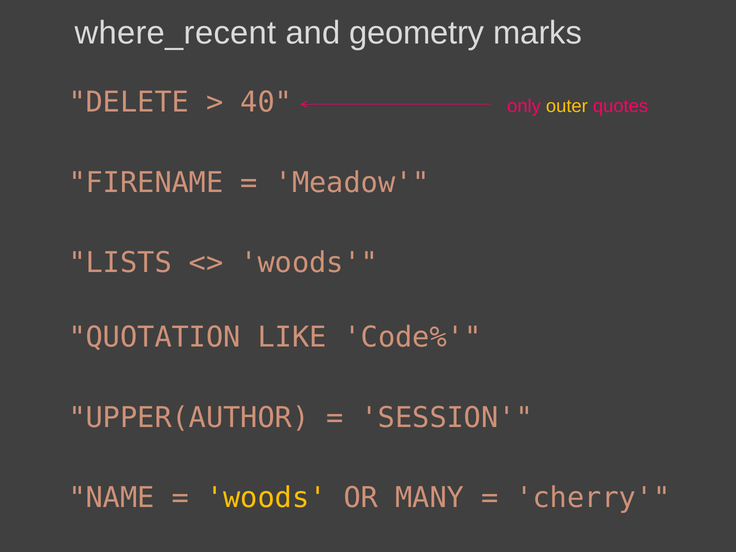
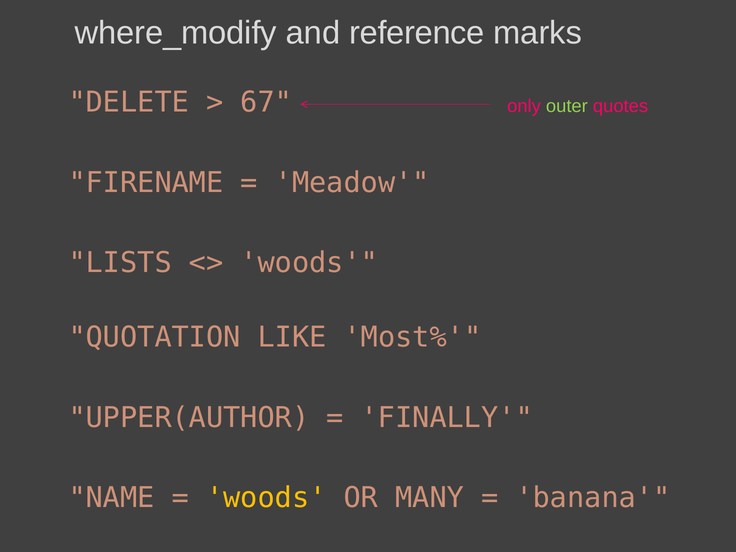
where_recent: where_recent -> where_modify
geometry: geometry -> reference
40: 40 -> 67
outer colour: yellow -> light green
Code%: Code% -> Most%
SESSION: SESSION -> FINALLY
cherry: cherry -> banana
